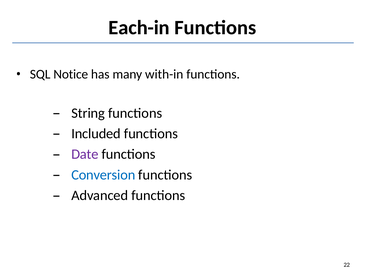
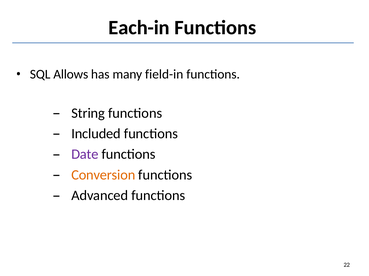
Notice: Notice -> Allows
with-in: with-in -> field-in
Conversion colour: blue -> orange
